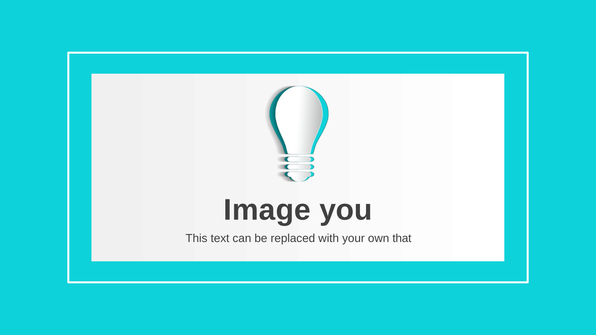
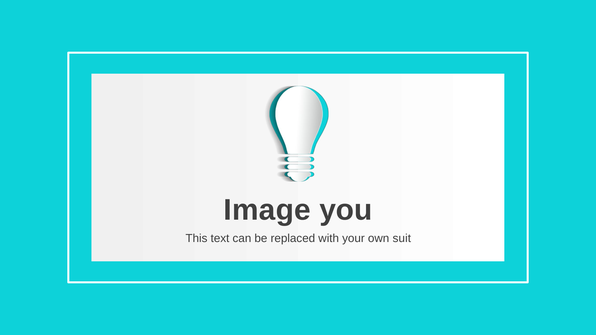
that: that -> suit
